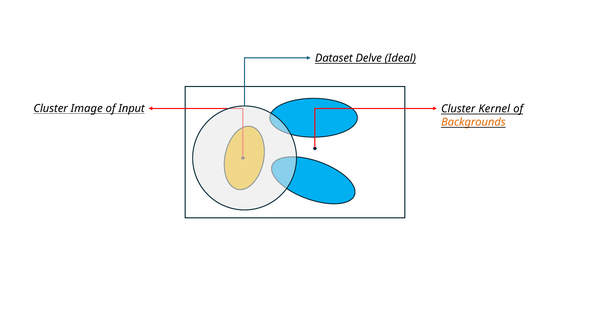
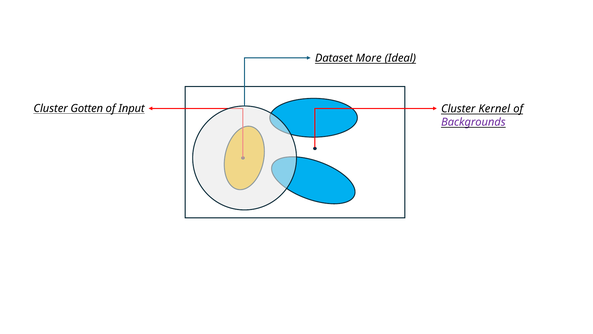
Delve: Delve -> More
Image: Image -> Gotten
Backgrounds colour: orange -> purple
